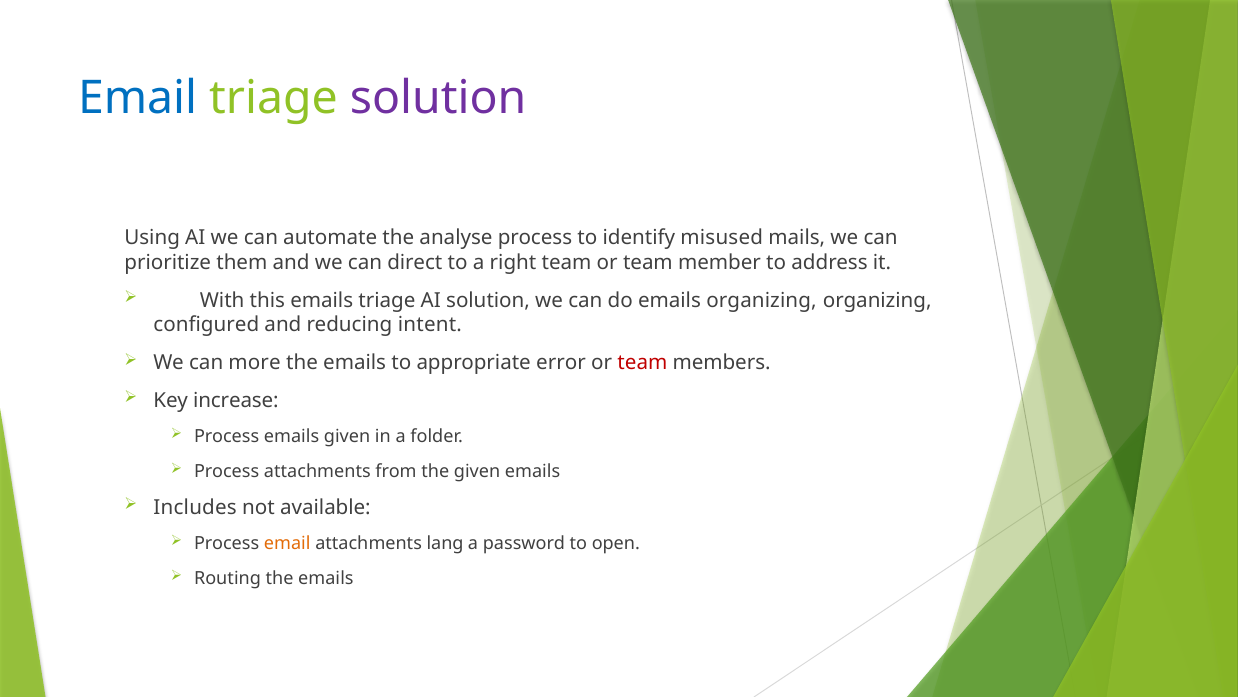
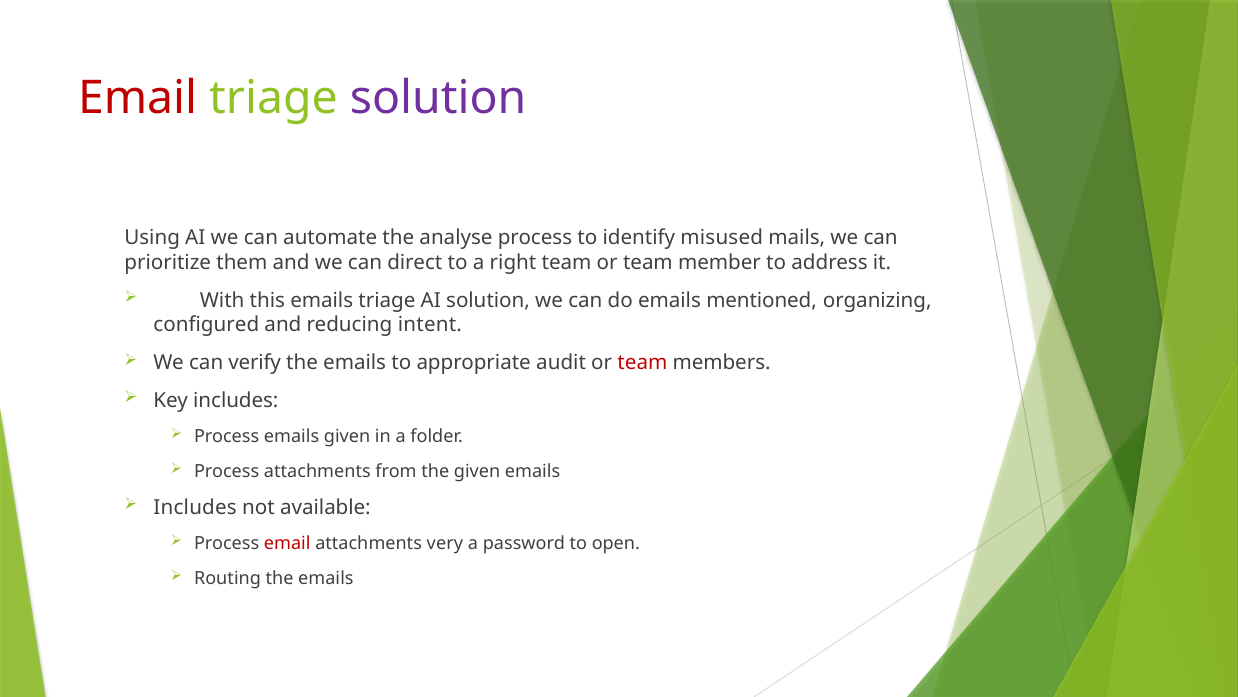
Email at (138, 98) colour: blue -> red
emails organizing: organizing -> mentioned
more: more -> verify
error: error -> audit
Key increase: increase -> includes
email at (287, 543) colour: orange -> red
lang: lang -> very
